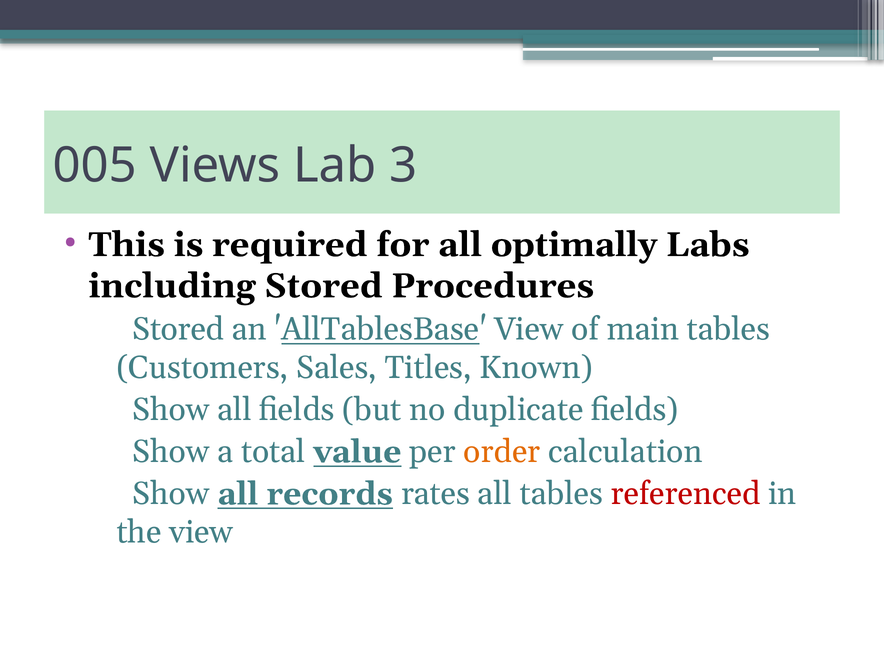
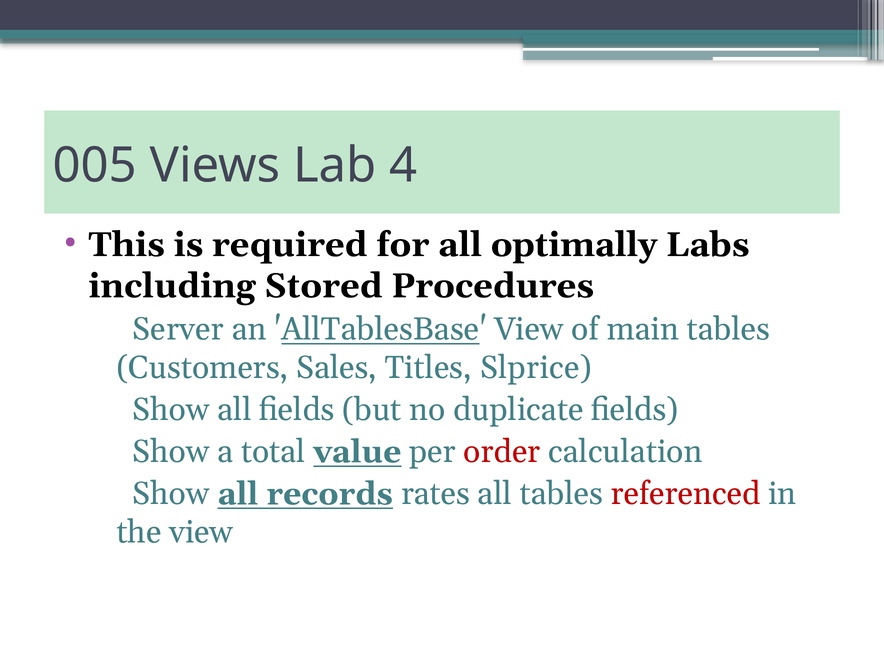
3: 3 -> 4
Stored at (178, 329): Stored -> Server
Known: Known -> Slprice
order colour: orange -> red
